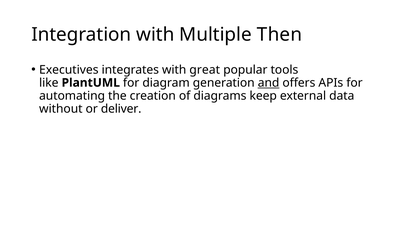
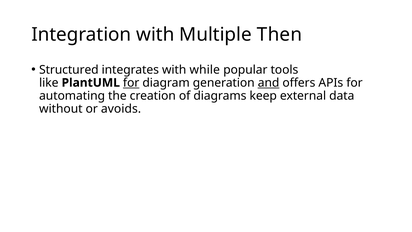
Executives: Executives -> Structured
great: great -> while
for at (131, 83) underline: none -> present
deliver: deliver -> avoids
